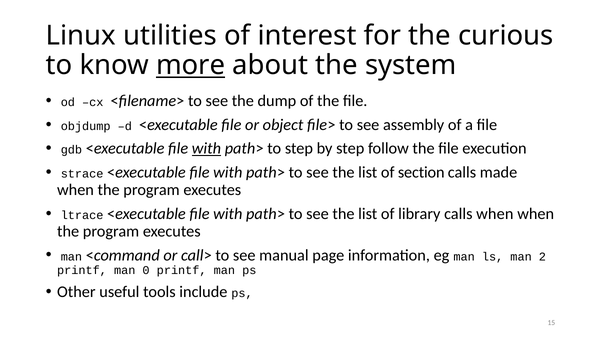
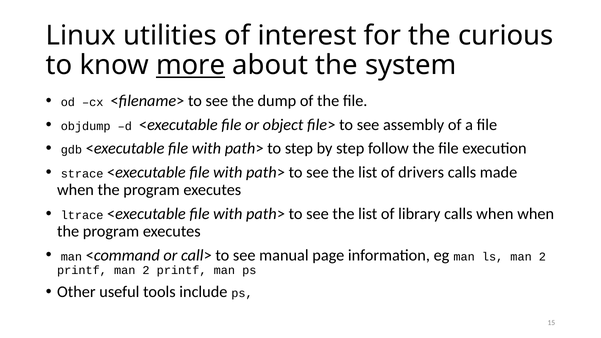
with at (206, 149) underline: present -> none
section: section -> drivers
printf man 0: 0 -> 2
